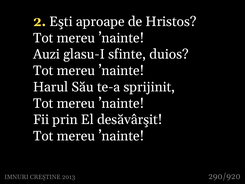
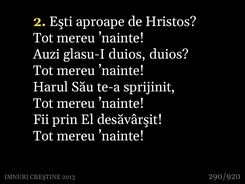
glasu-I sfinte: sfinte -> duios
